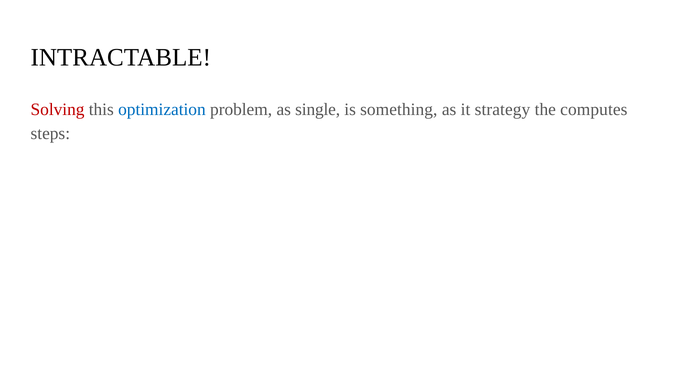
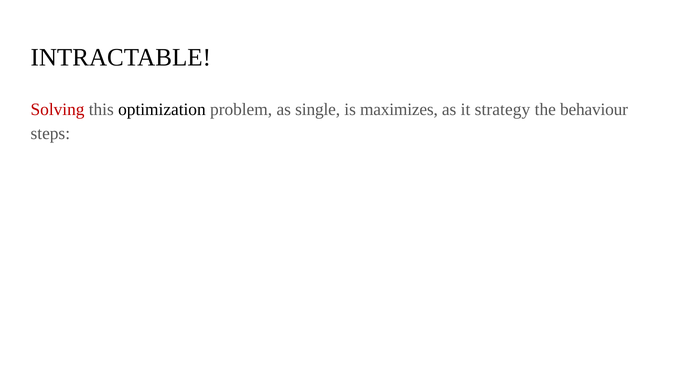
optimization colour: blue -> black
something: something -> maximizes
computes: computes -> behaviour
